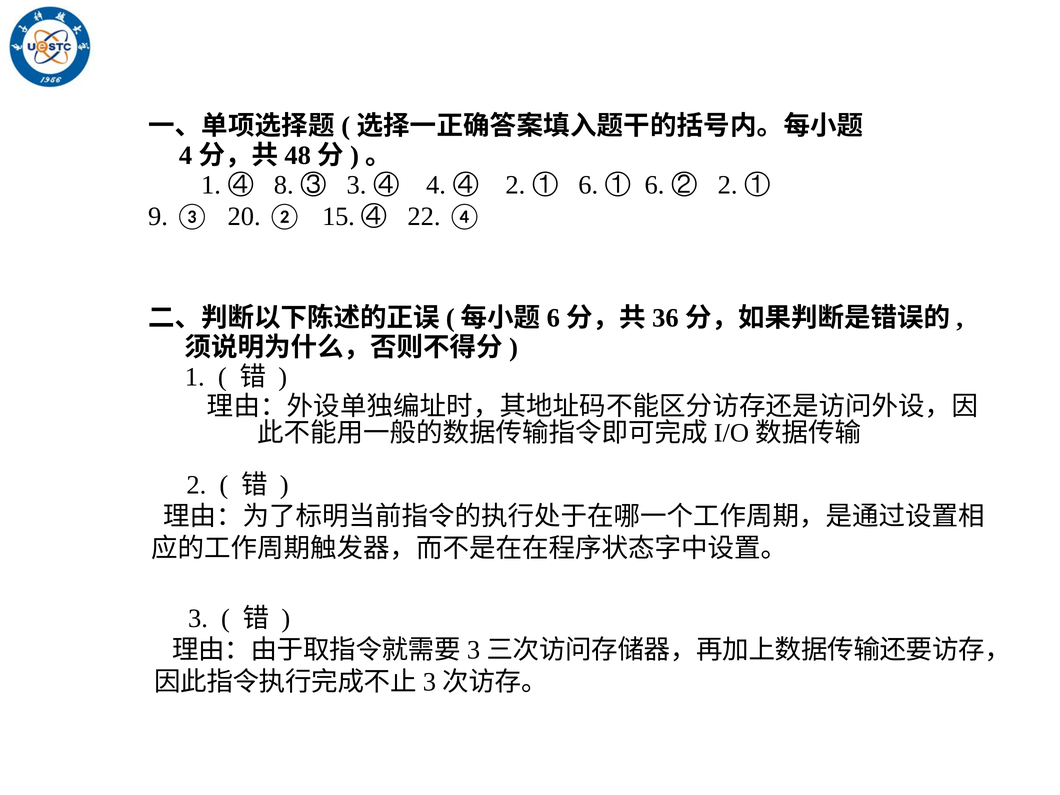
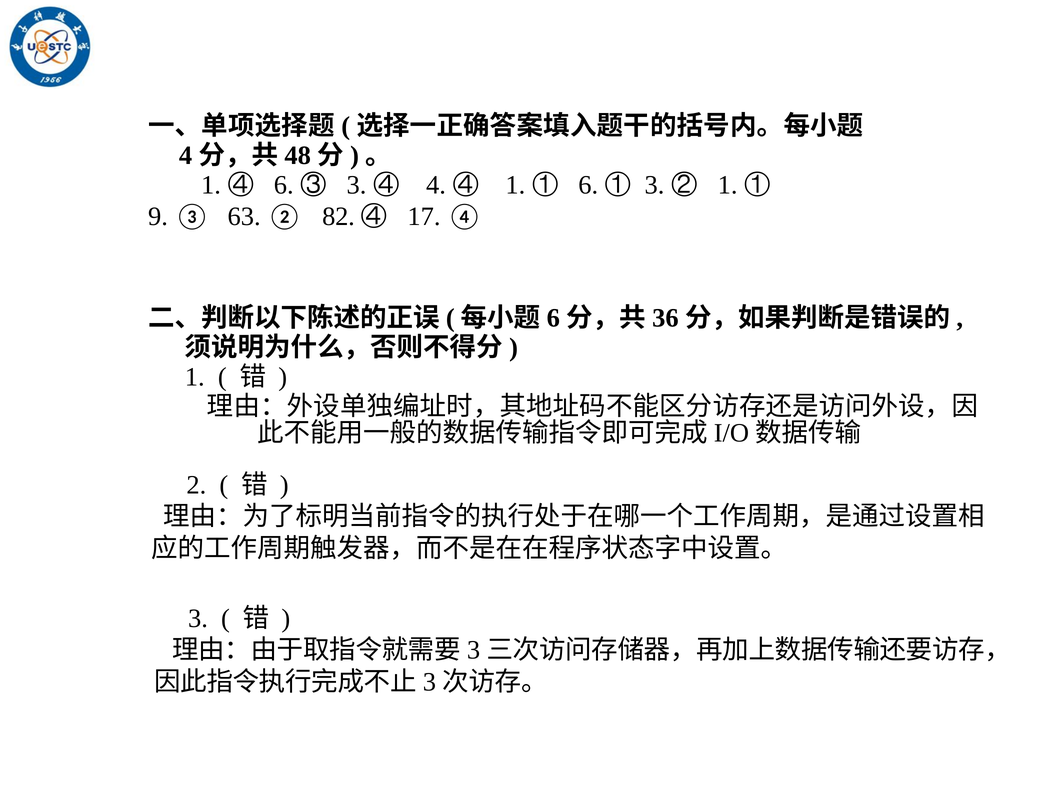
④ 8: 8 -> 6
4 2: 2 -> 1
6 at (654, 185): 6 -> 3
② 2: 2 -> 1
20: 20 -> 63
15: 15 -> 82
22: 22 -> 17
